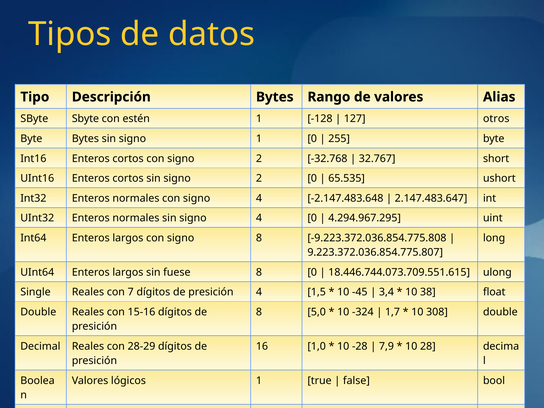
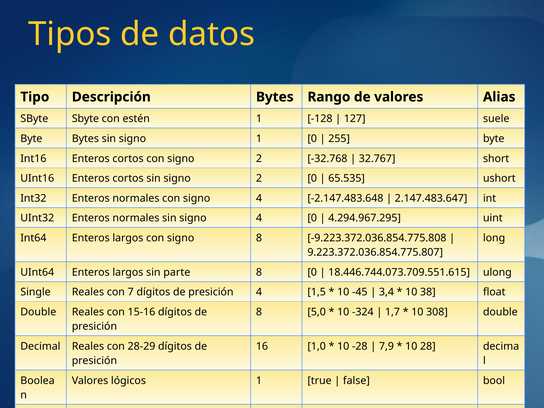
otros: otros -> suele
fuese: fuese -> parte
